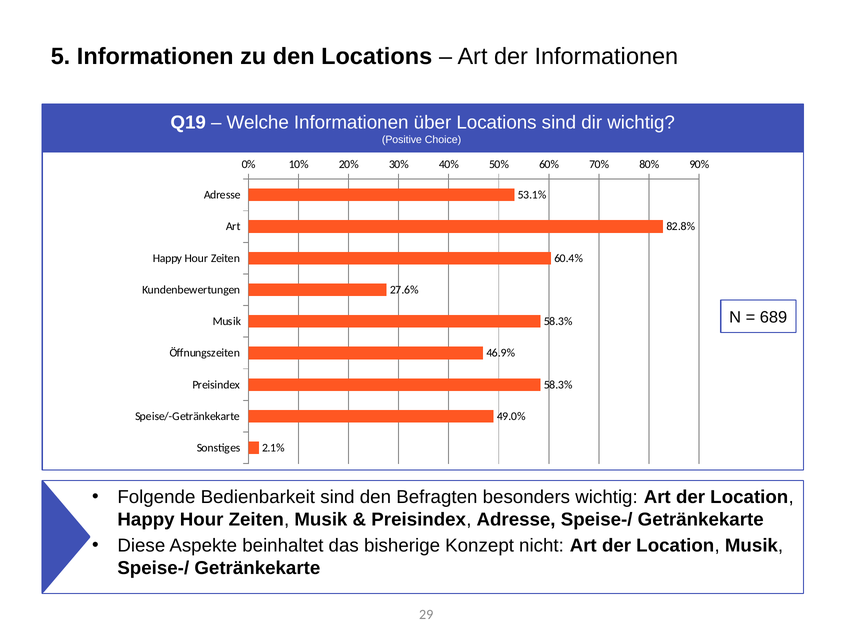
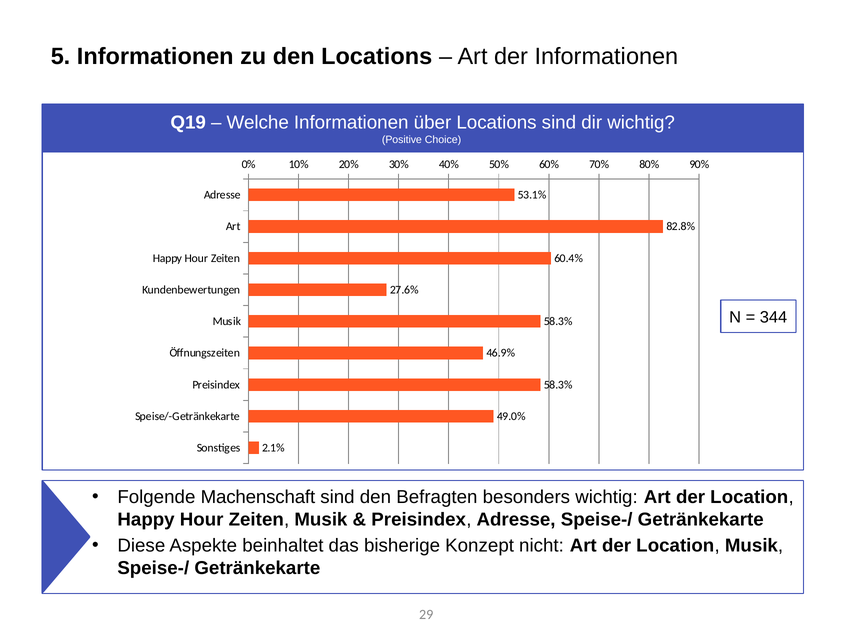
689: 689 -> 344
Bedienbarkeit: Bedienbarkeit -> Machenschaft
